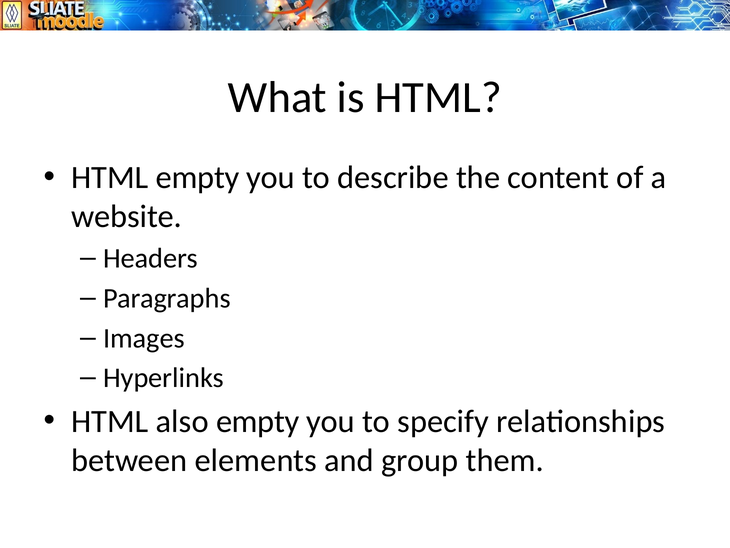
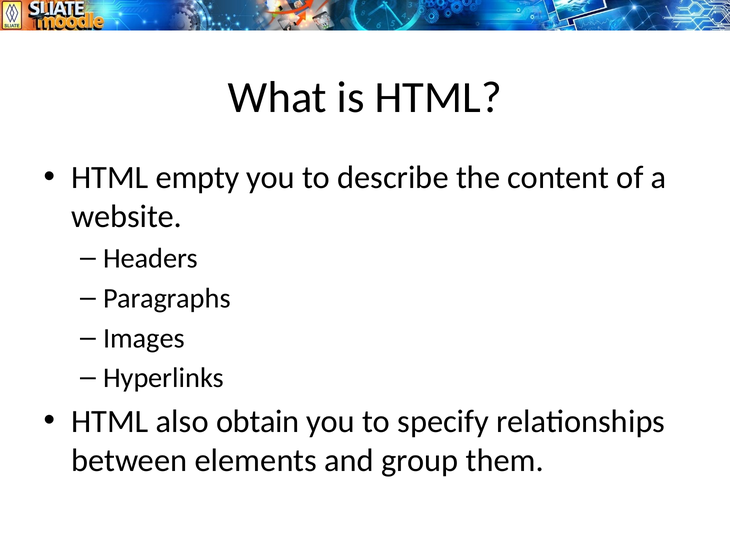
also empty: empty -> obtain
